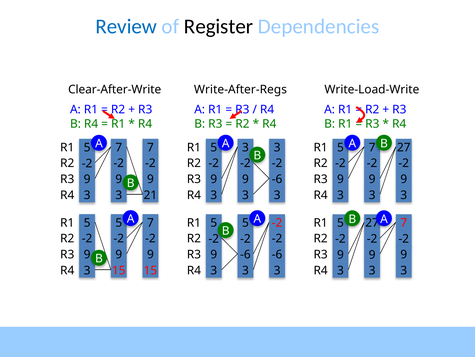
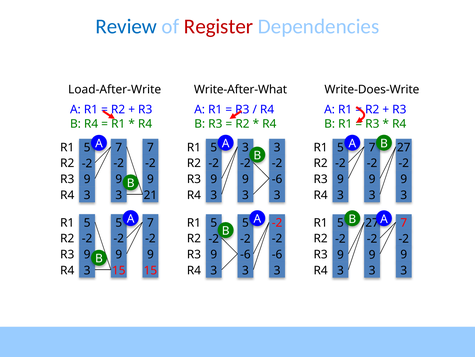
Register colour: black -> red
Clear-After-Write: Clear-After-Write -> Load-After-Write
Write-After-Regs: Write-After-Regs -> Write-After-What
Write-Load-Write: Write-Load-Write -> Write-Does-Write
